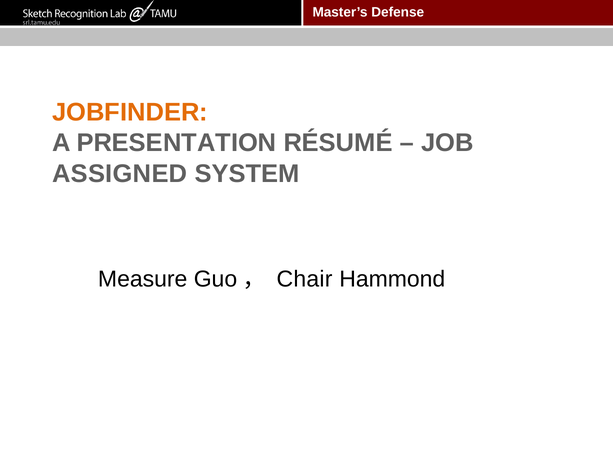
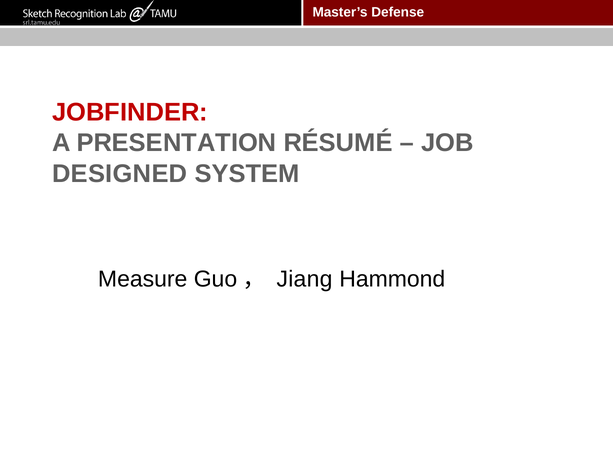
JOBFINDER colour: orange -> red
ASSIGNED: ASSIGNED -> DESIGNED
Chair: Chair -> Jiang
